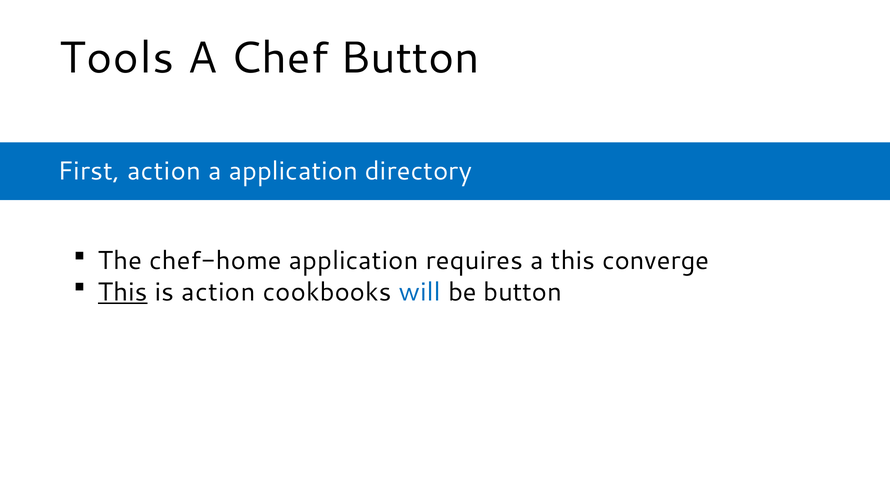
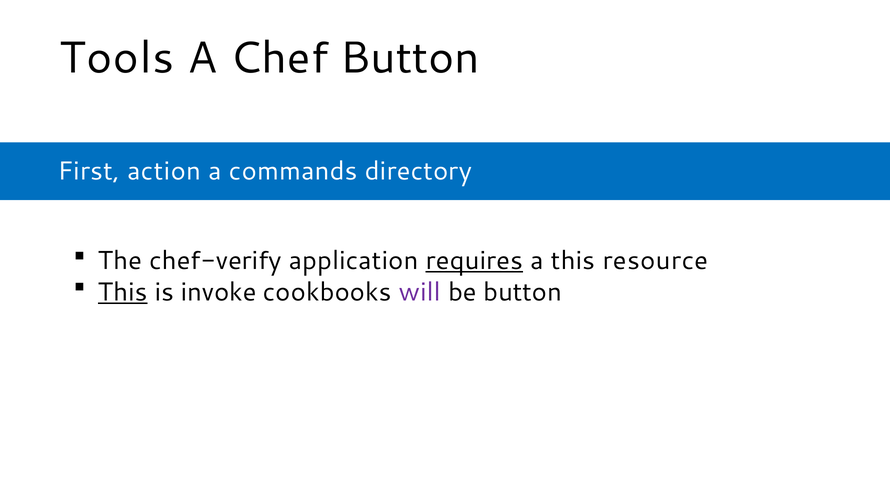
a application: application -> commands
chef-home: chef-home -> chef-verify
requires underline: none -> present
converge: converge -> resource
is action: action -> invoke
will colour: blue -> purple
